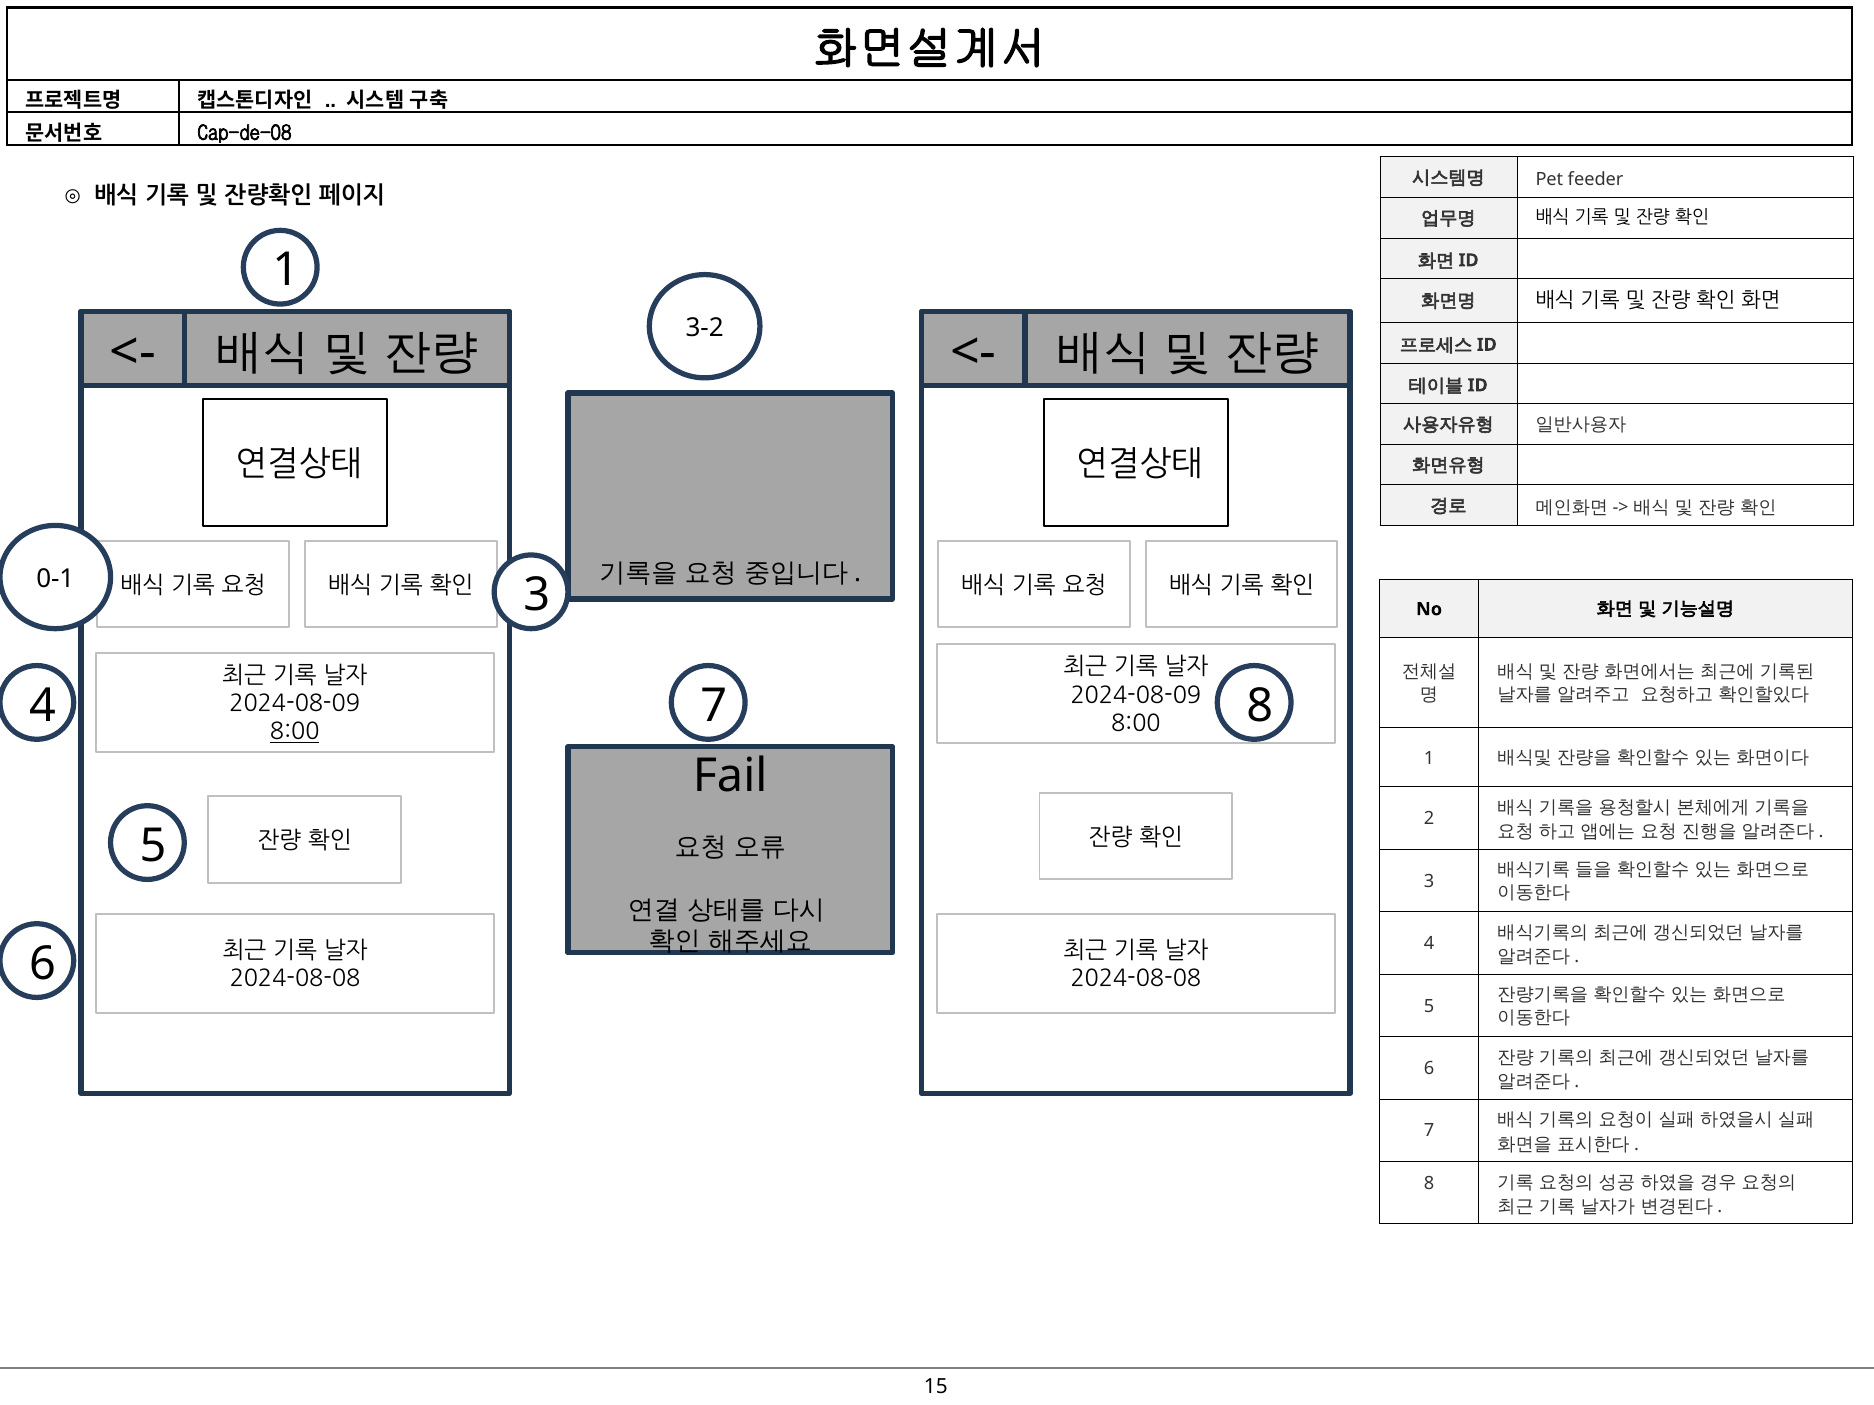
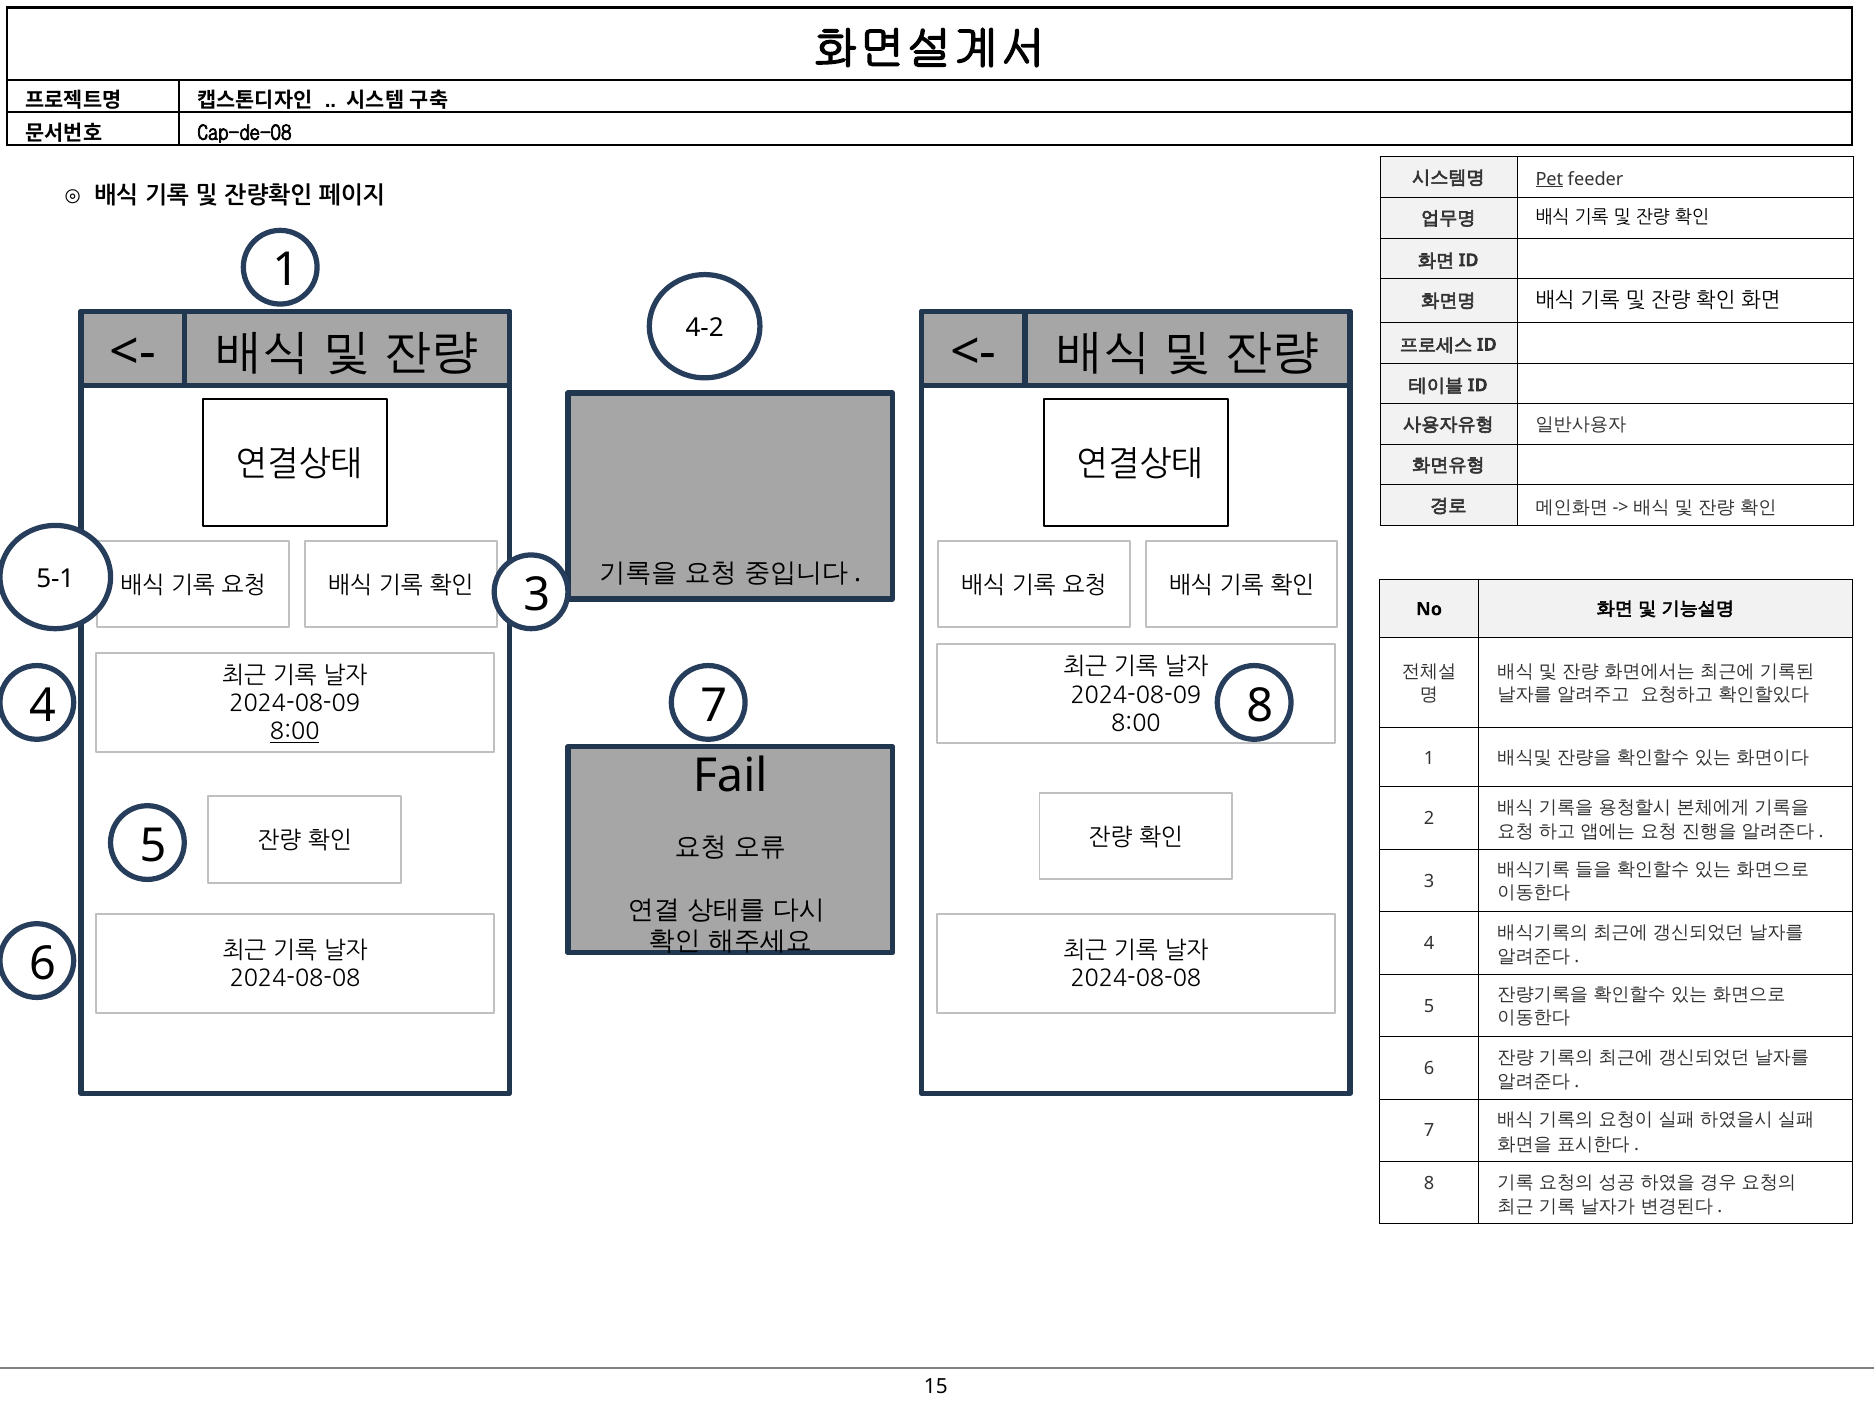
Pet underline: none -> present
3-2: 3-2 -> 4-2
0-1: 0-1 -> 5-1
